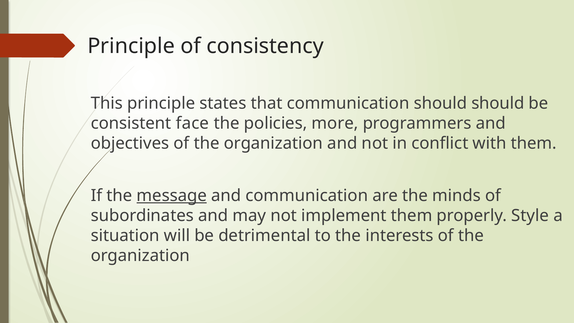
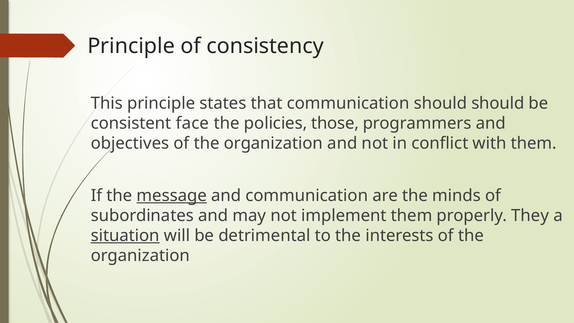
more: more -> those
Style: Style -> They
situation underline: none -> present
